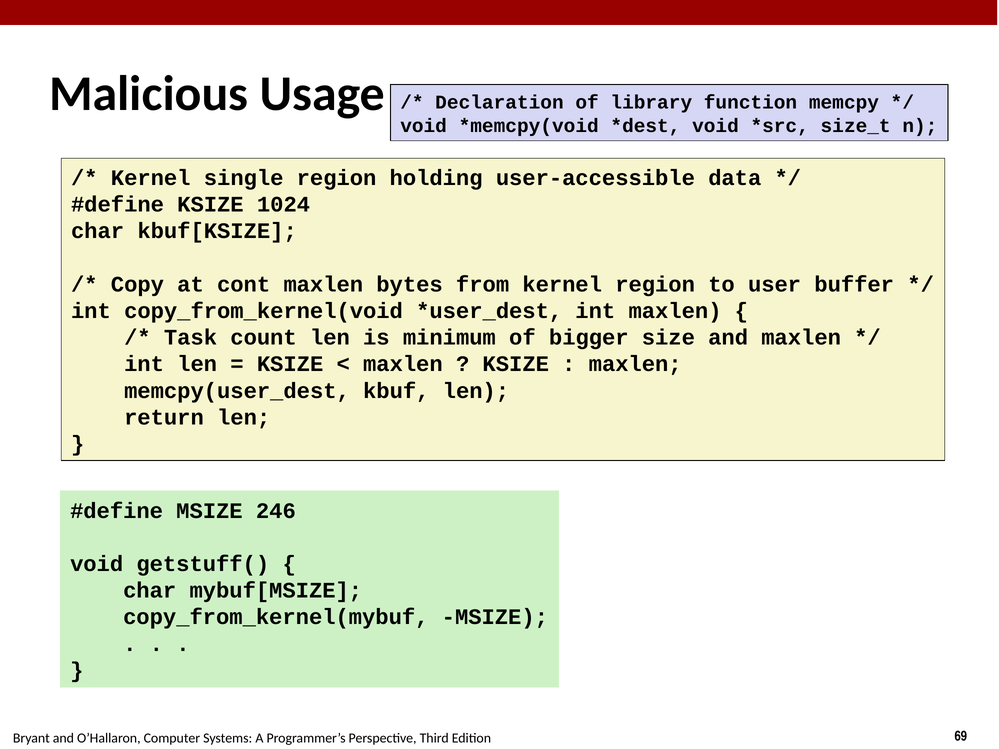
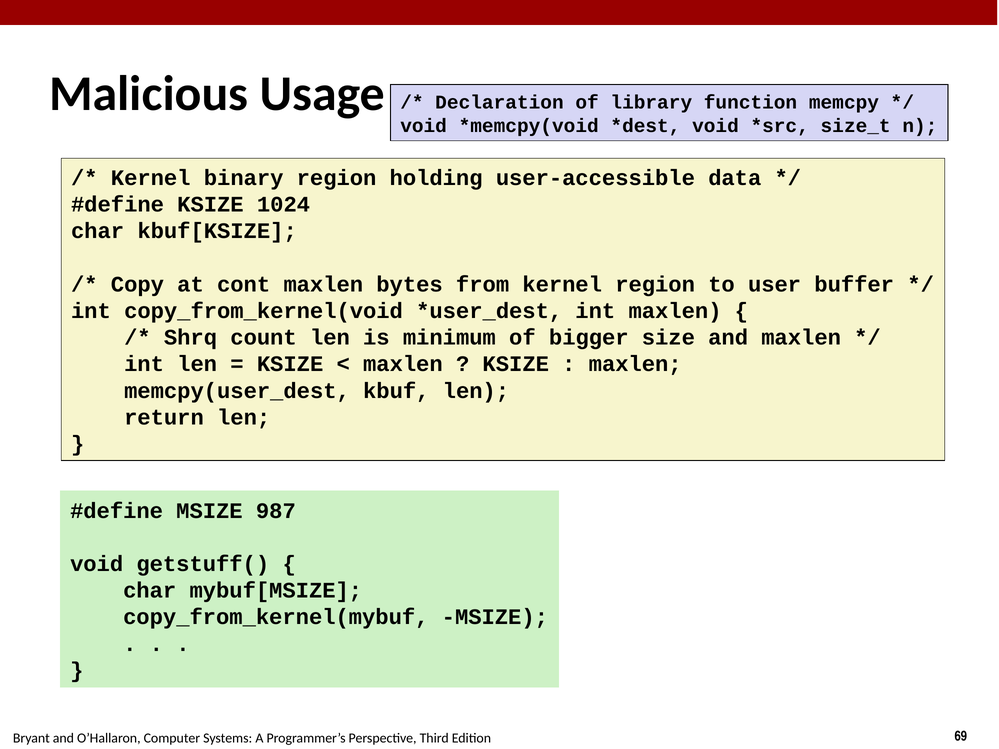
single: single -> binary
Task: Task -> Shrq
246: 246 -> 987
